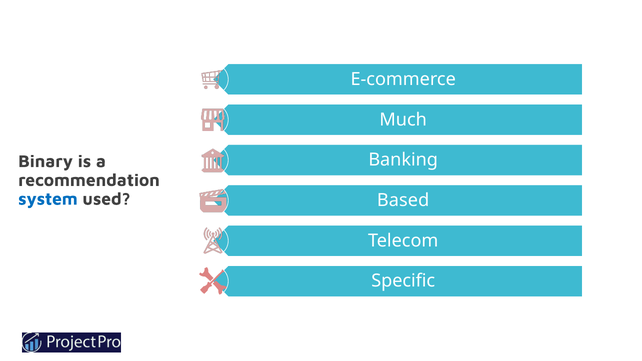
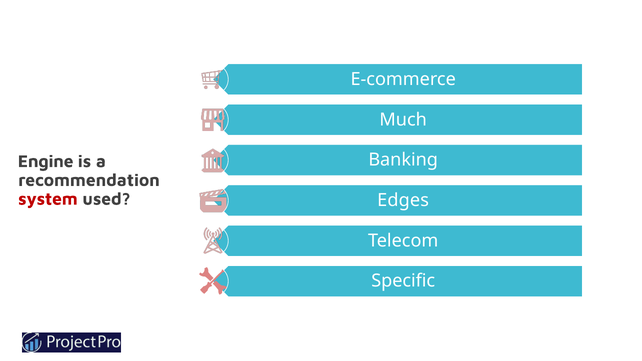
Binary: Binary -> Engine
system colour: blue -> red
Based: Based -> Edges
